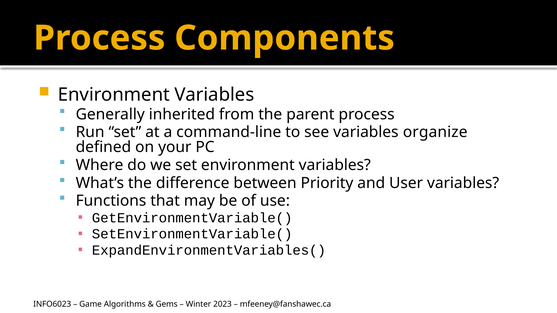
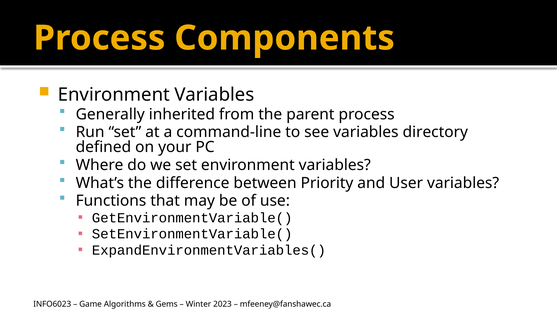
organize: organize -> directory
